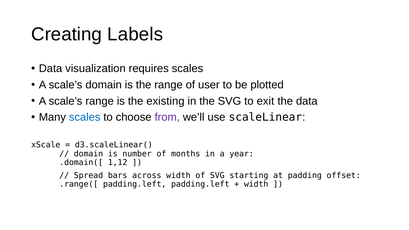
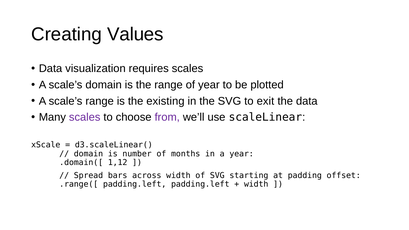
Labels: Labels -> Values
of user: user -> year
scales at (85, 117) colour: blue -> purple
